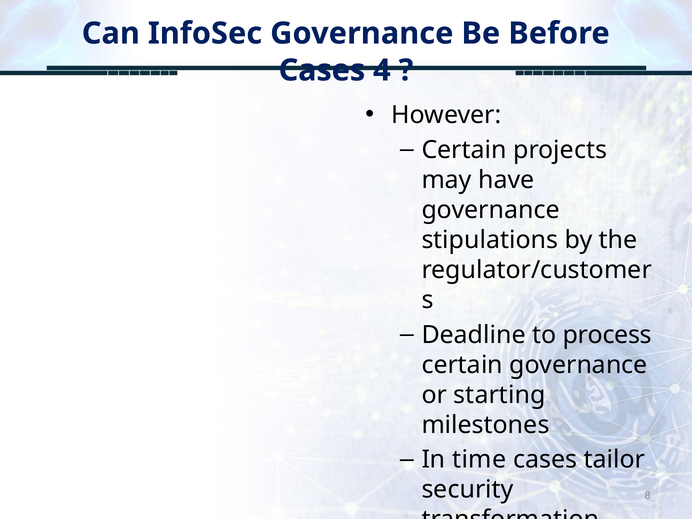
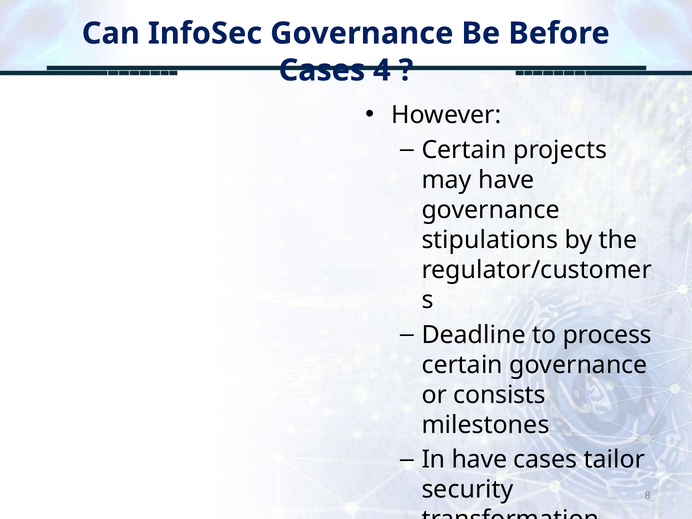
starting: starting -> consists
In time: time -> have
